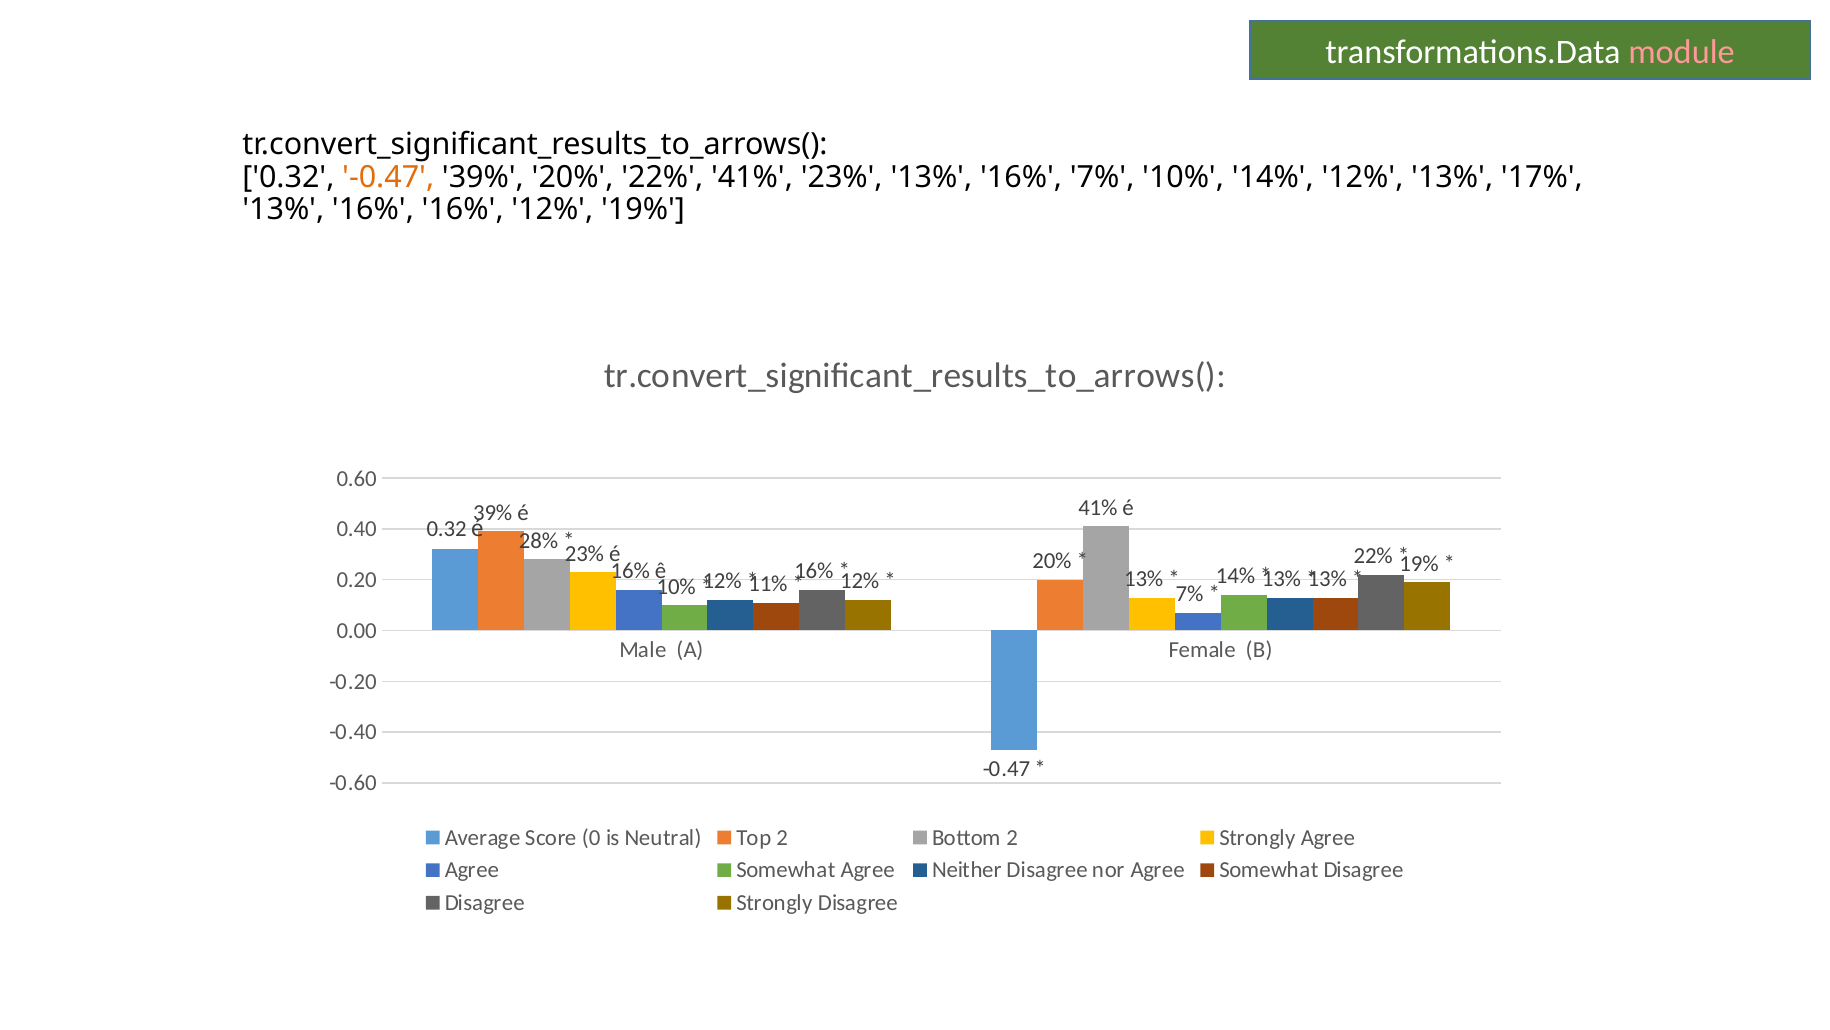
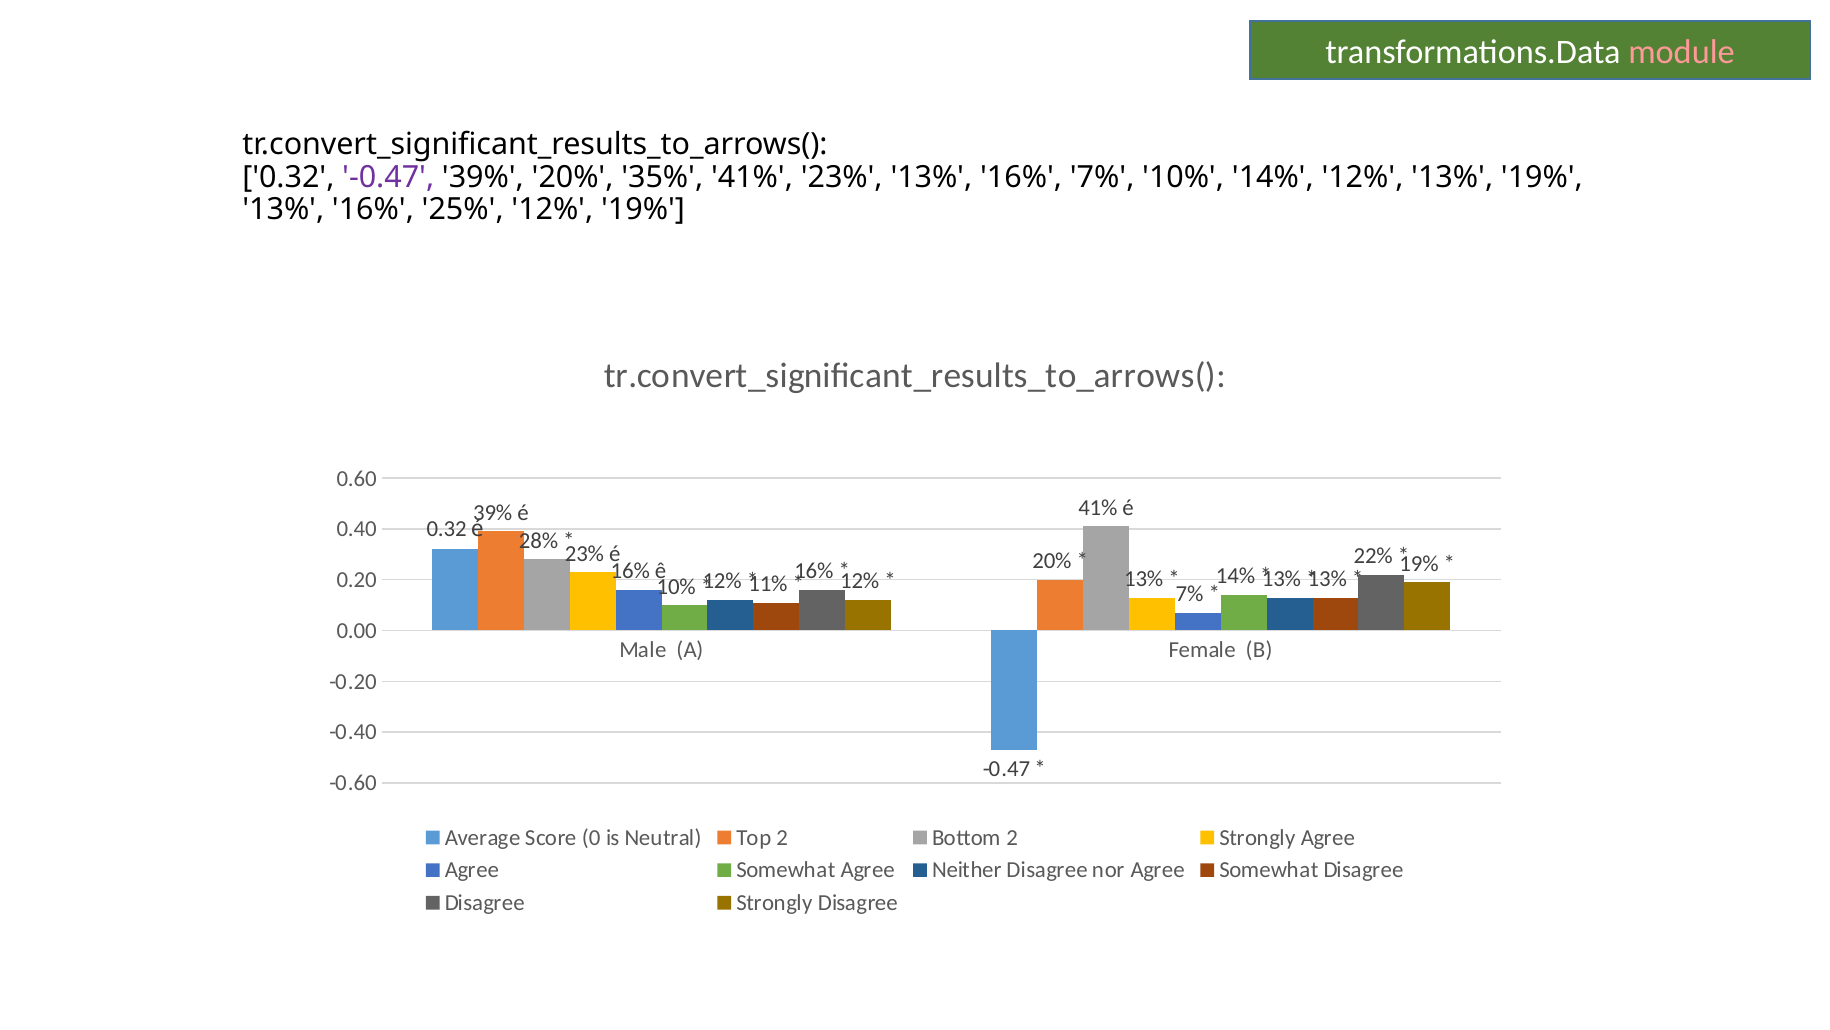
-0.47 at (388, 177) colour: orange -> purple
20% 22%: 22% -> 35%
13% 17%: 17% -> 19%
16% 16%: 16% -> 25%
